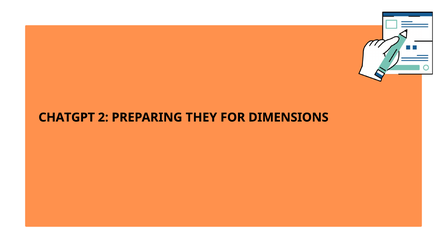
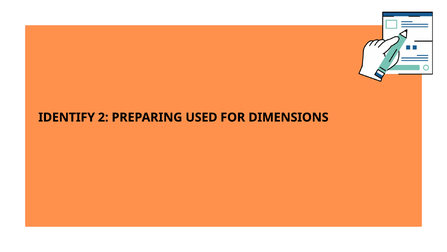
CHATGPT: CHATGPT -> IDENTIFY
THEY: THEY -> USED
